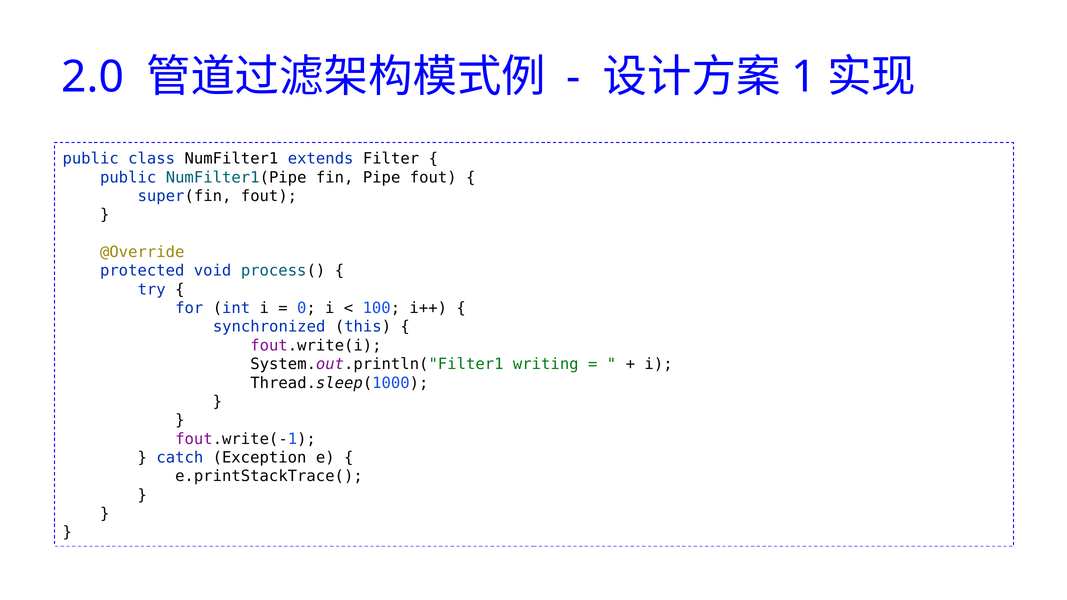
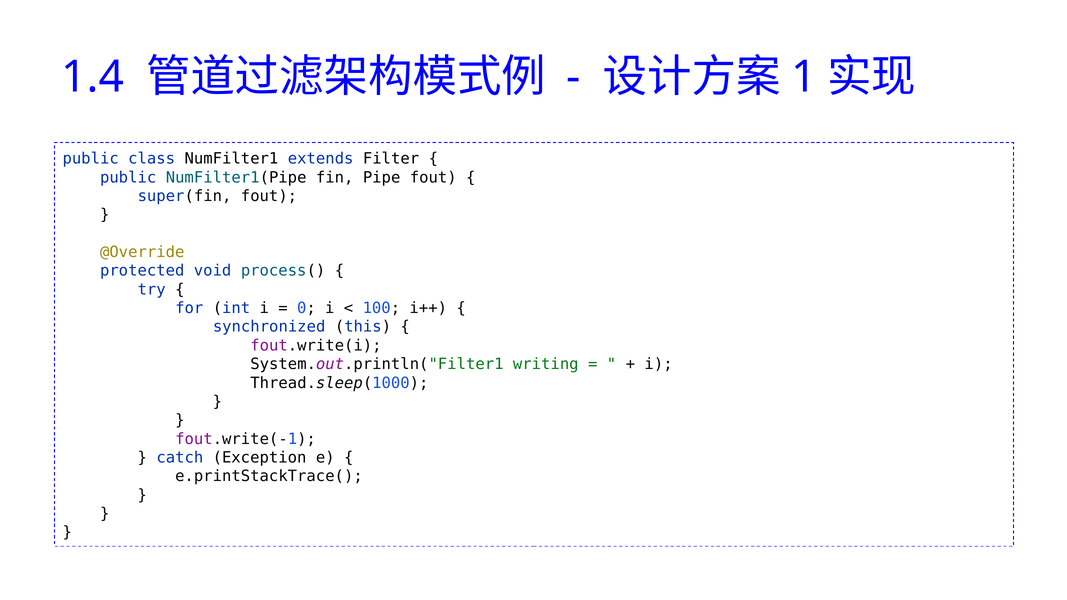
2.0: 2.0 -> 1.4
